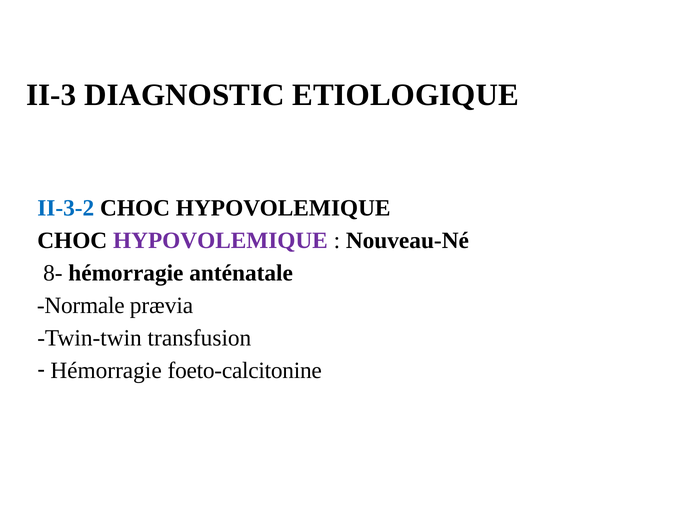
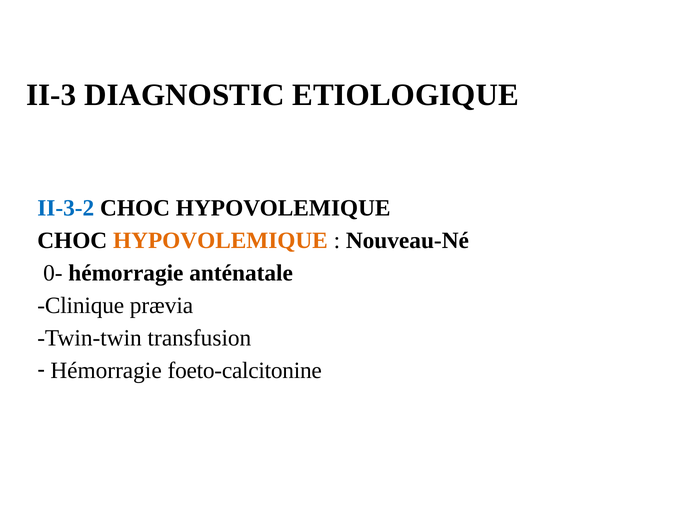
HYPOVOLEMIQUE at (220, 241) colour: purple -> orange
8-: 8- -> 0-
Normale: Normale -> Clinique
